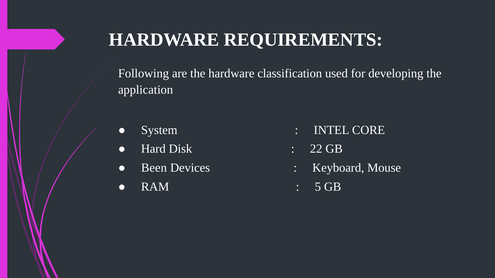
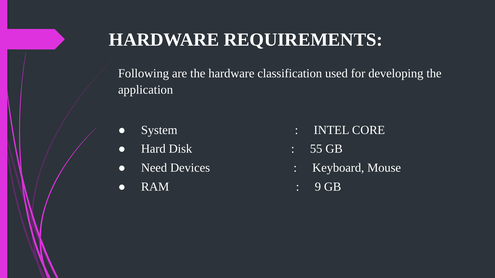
22: 22 -> 55
Been: Been -> Need
5: 5 -> 9
